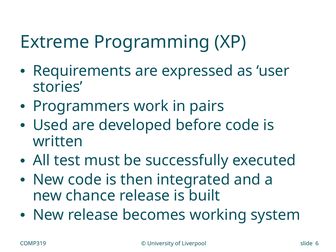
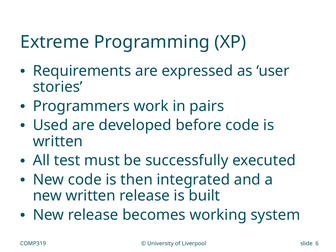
new chance: chance -> written
